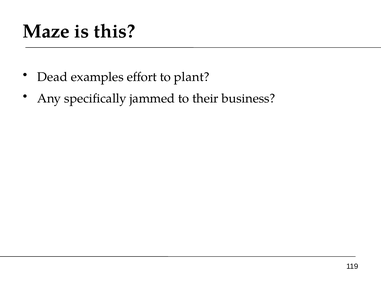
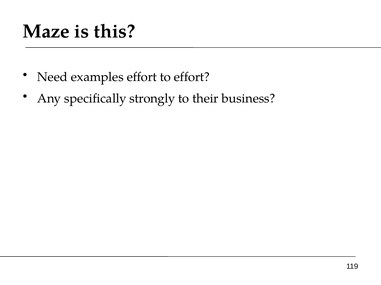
Dead: Dead -> Need
to plant: plant -> effort
jammed: jammed -> strongly
